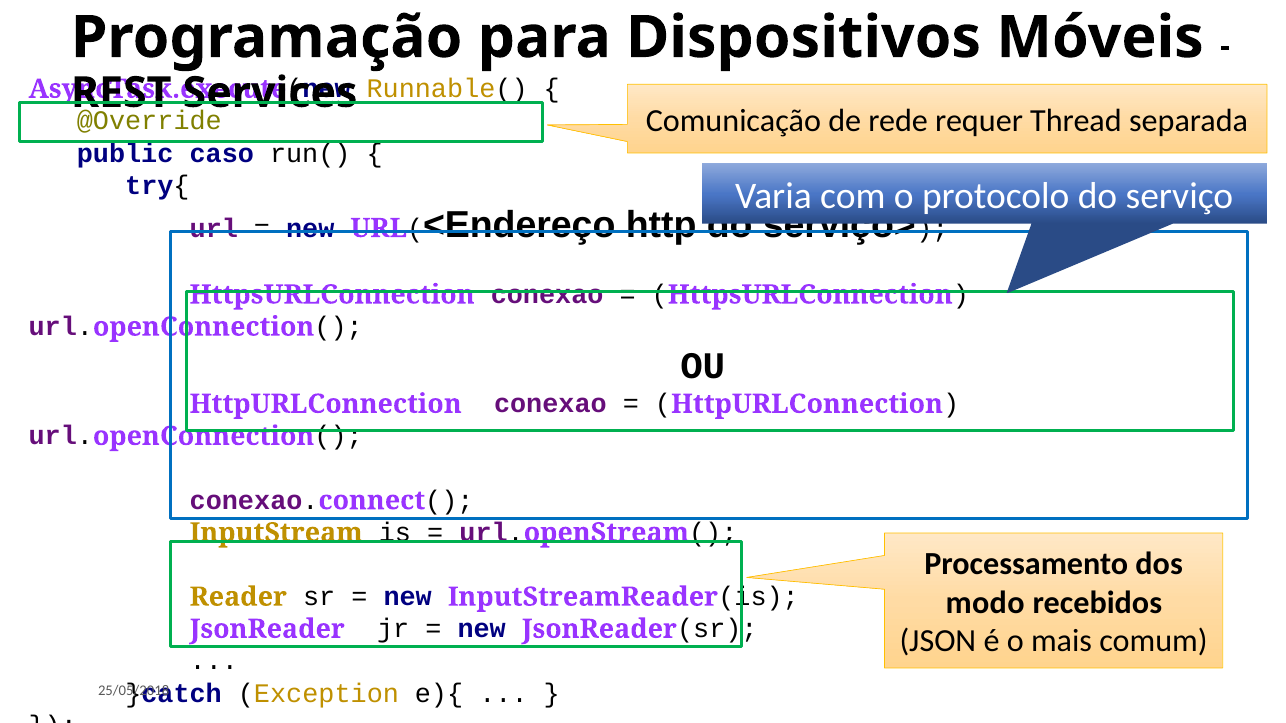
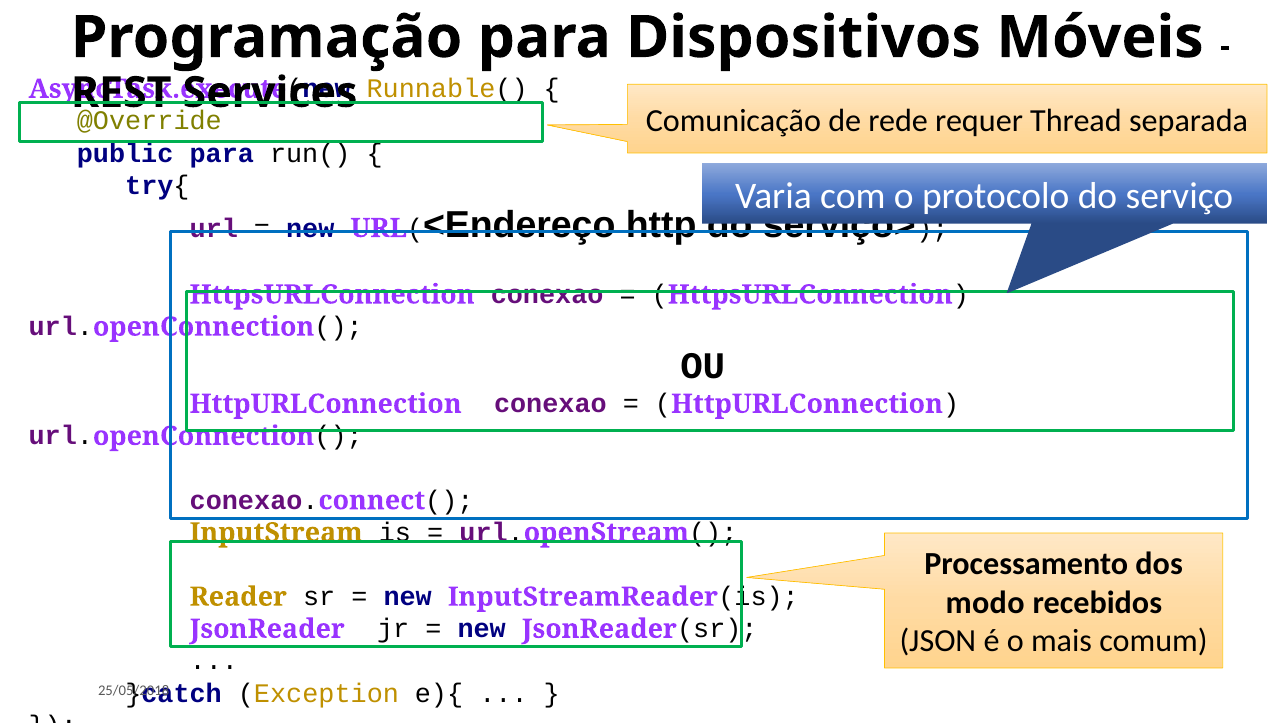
public caso: caso -> para
